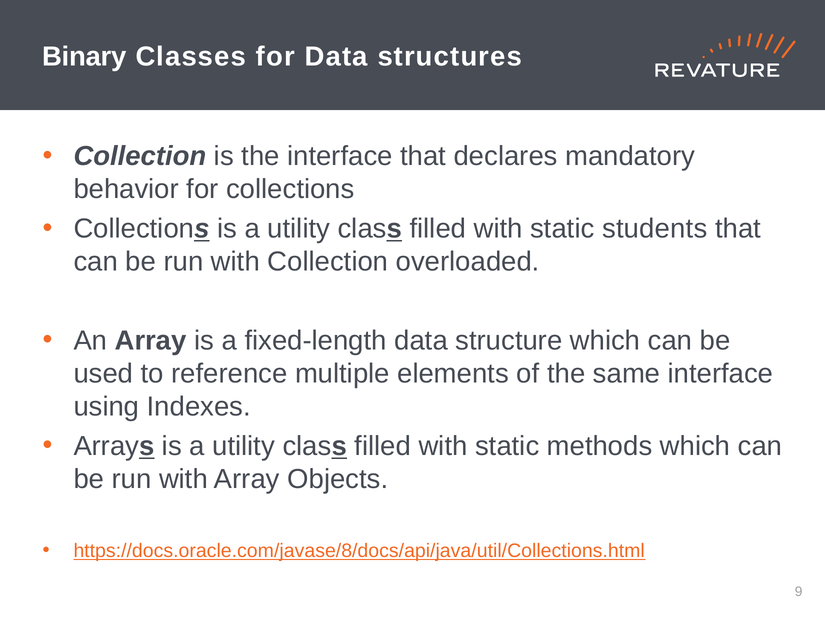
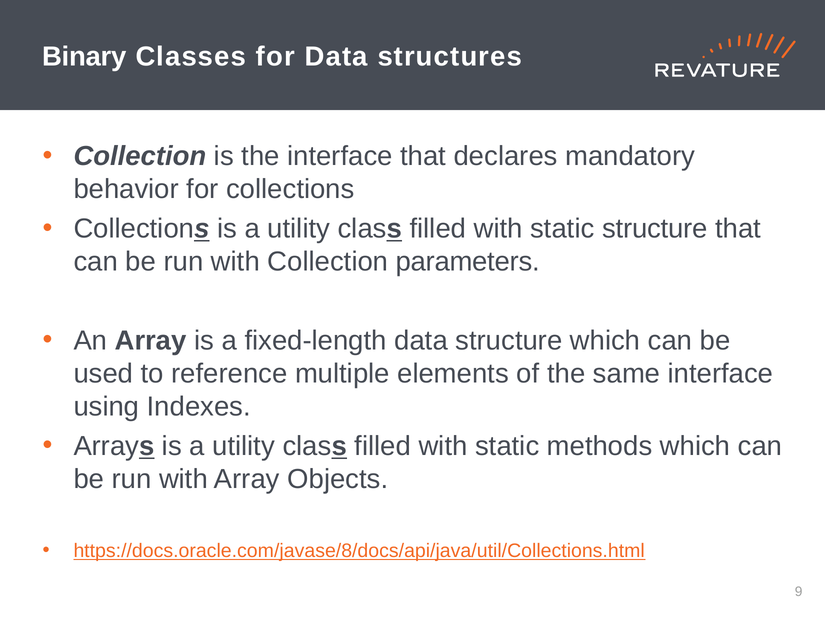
static students: students -> structure
overloaded: overloaded -> parameters
